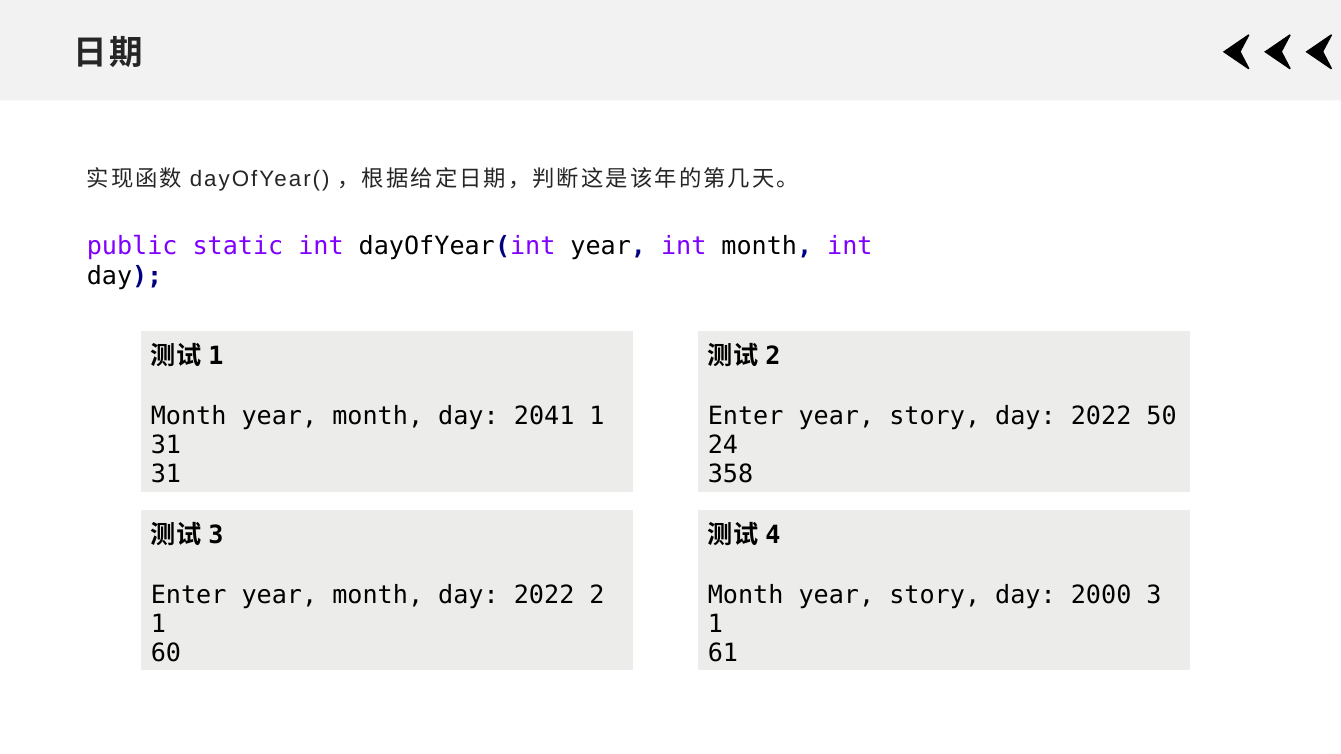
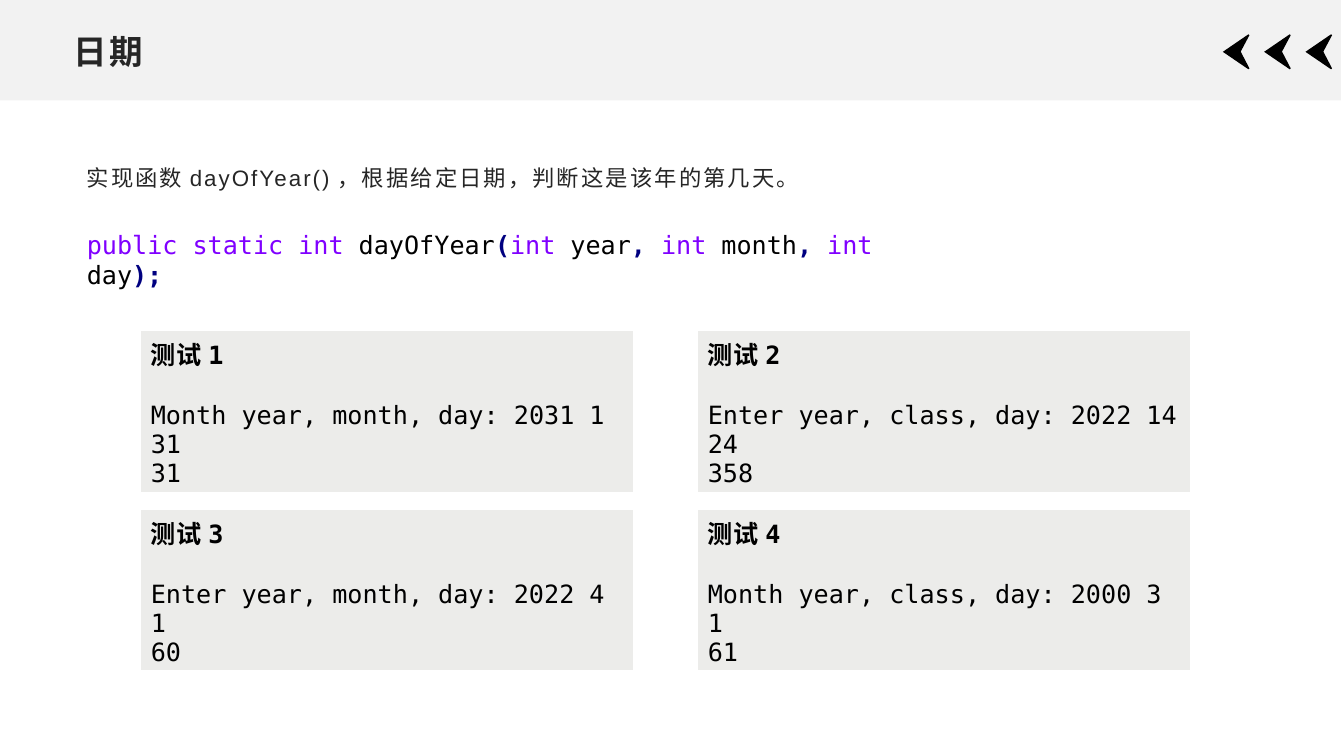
2041: 2041 -> 2031
Enter year story: story -> class
50: 50 -> 14
2022 2: 2 -> 4
story at (935, 595): story -> class
